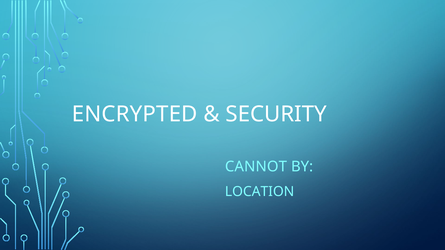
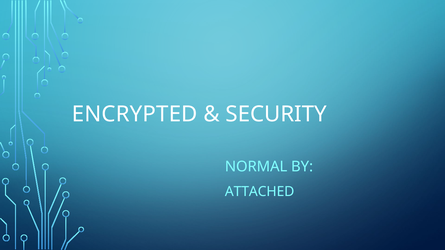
CANNOT: CANNOT -> NORMAL
LOCATION: LOCATION -> ATTACHED
